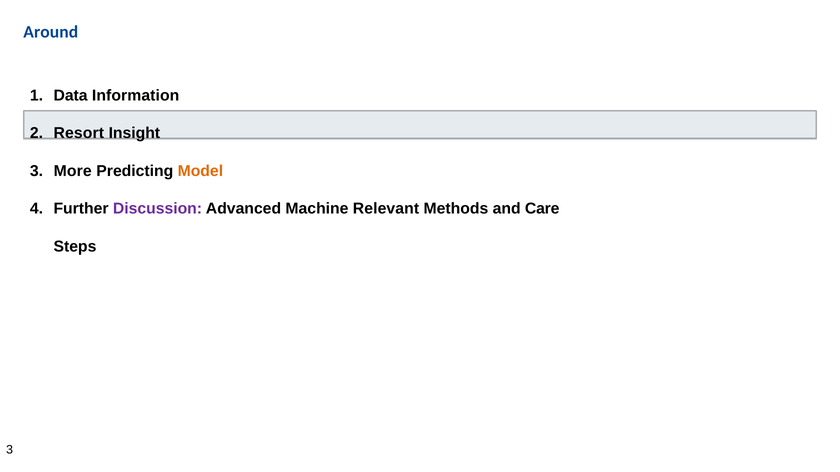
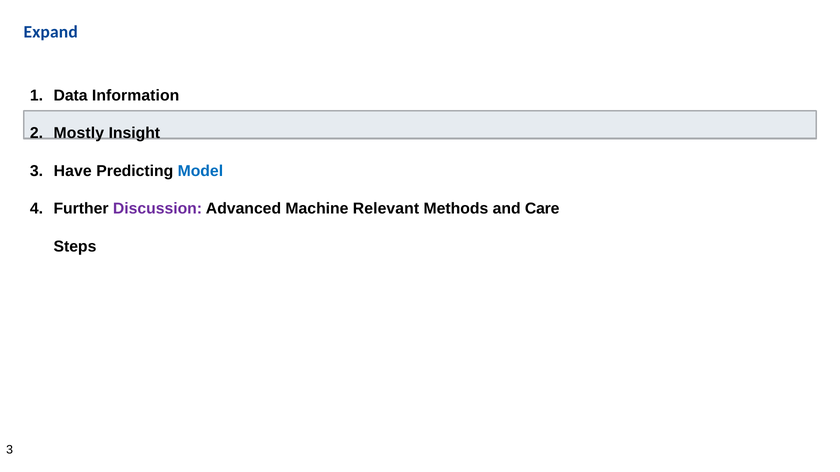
Around: Around -> Expand
Resort: Resort -> Mostly
More: More -> Have
Model colour: orange -> blue
